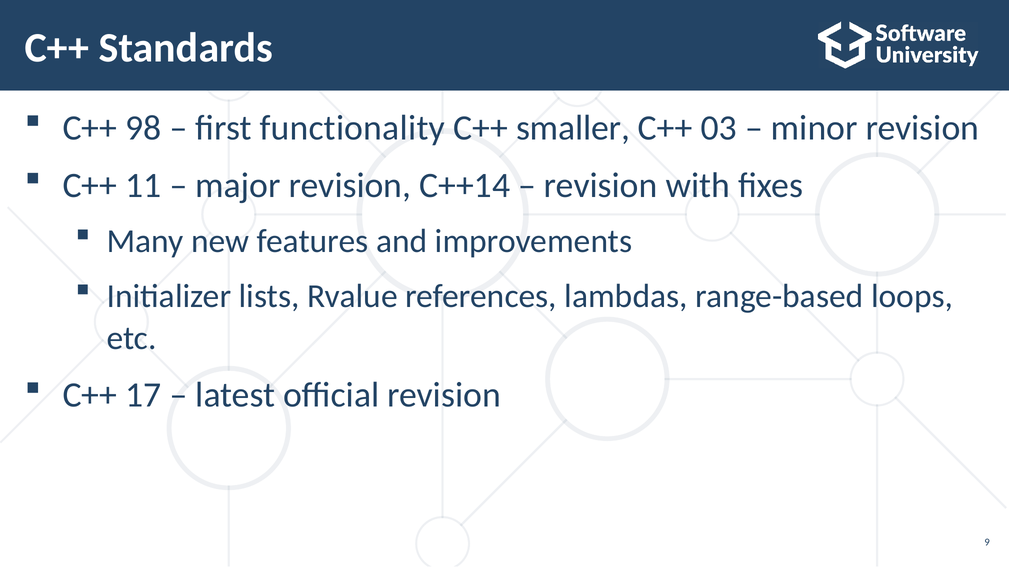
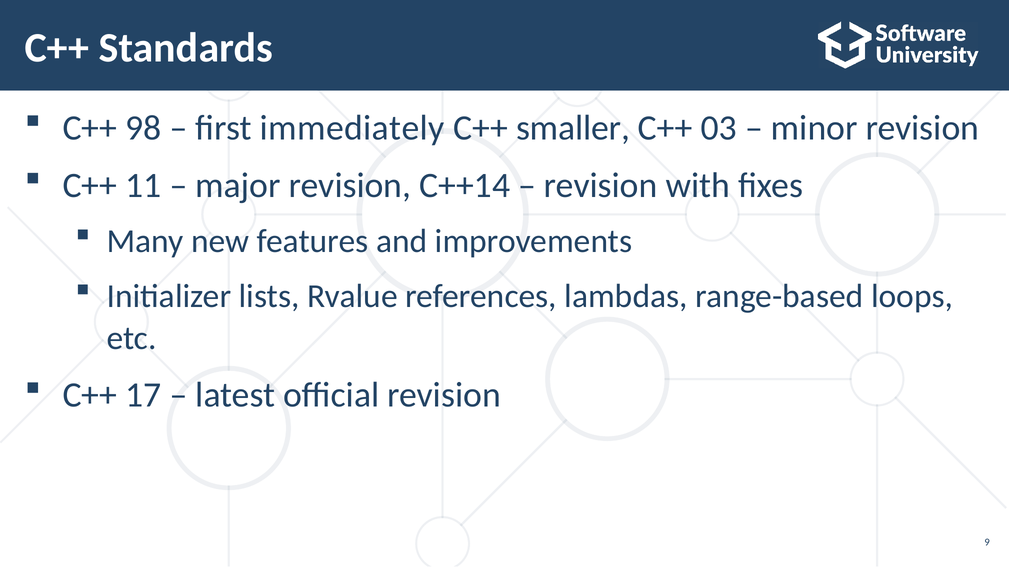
functionality: functionality -> immediately
